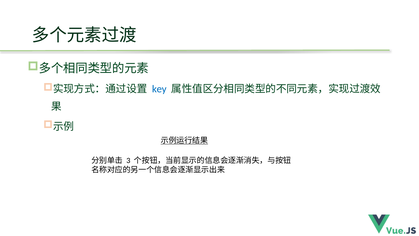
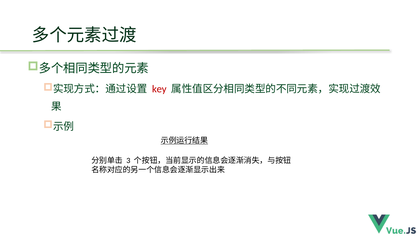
key colour: blue -> red
